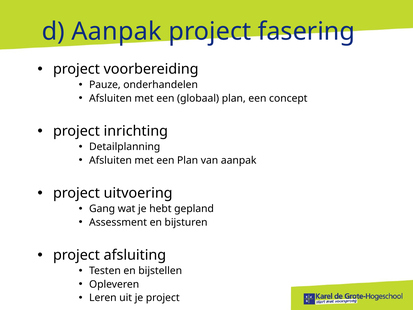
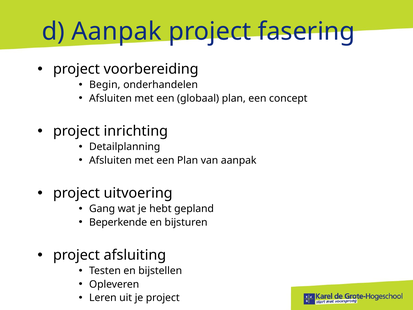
Pauze: Pauze -> Begin
Assessment: Assessment -> Beperkende
